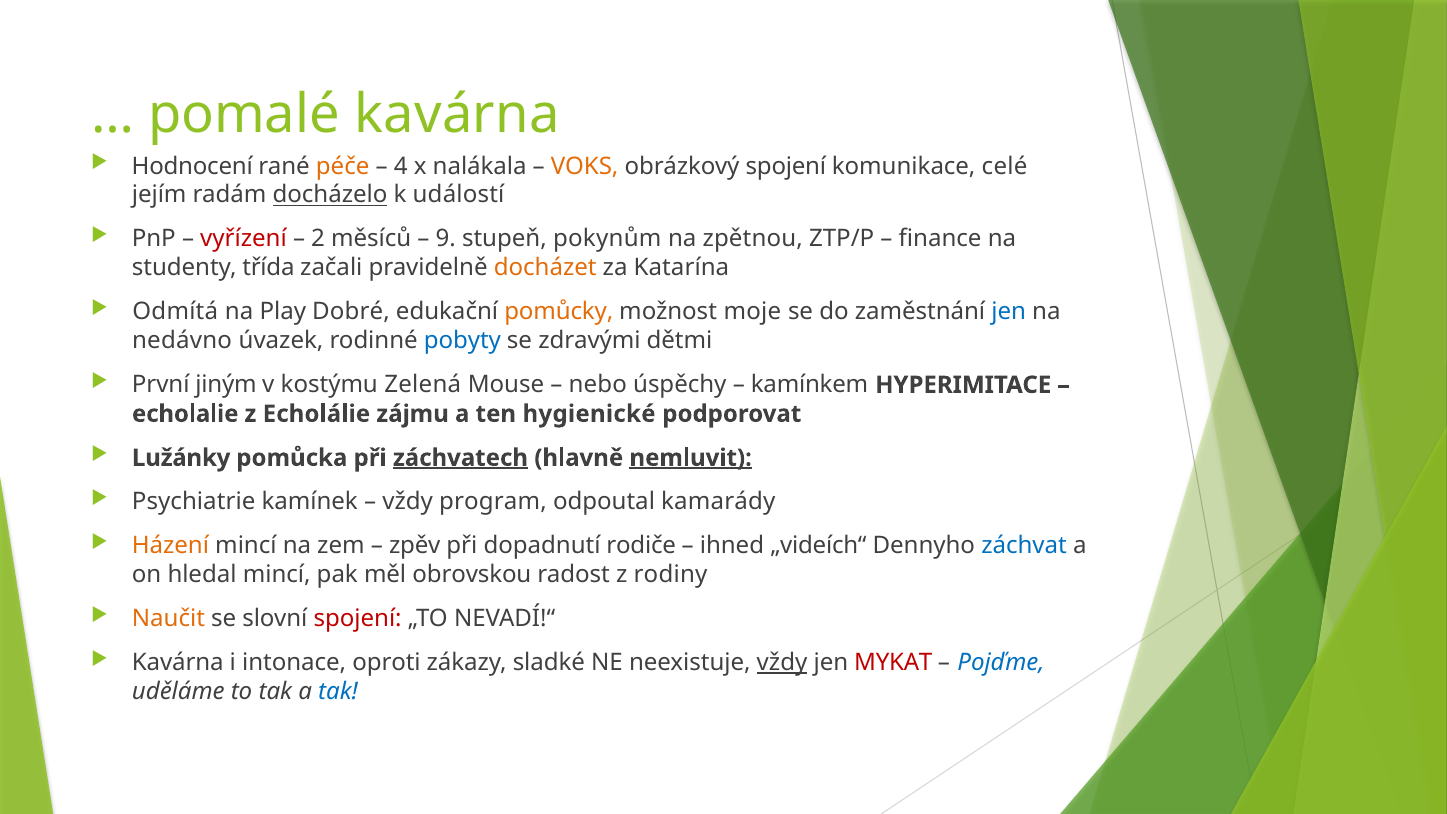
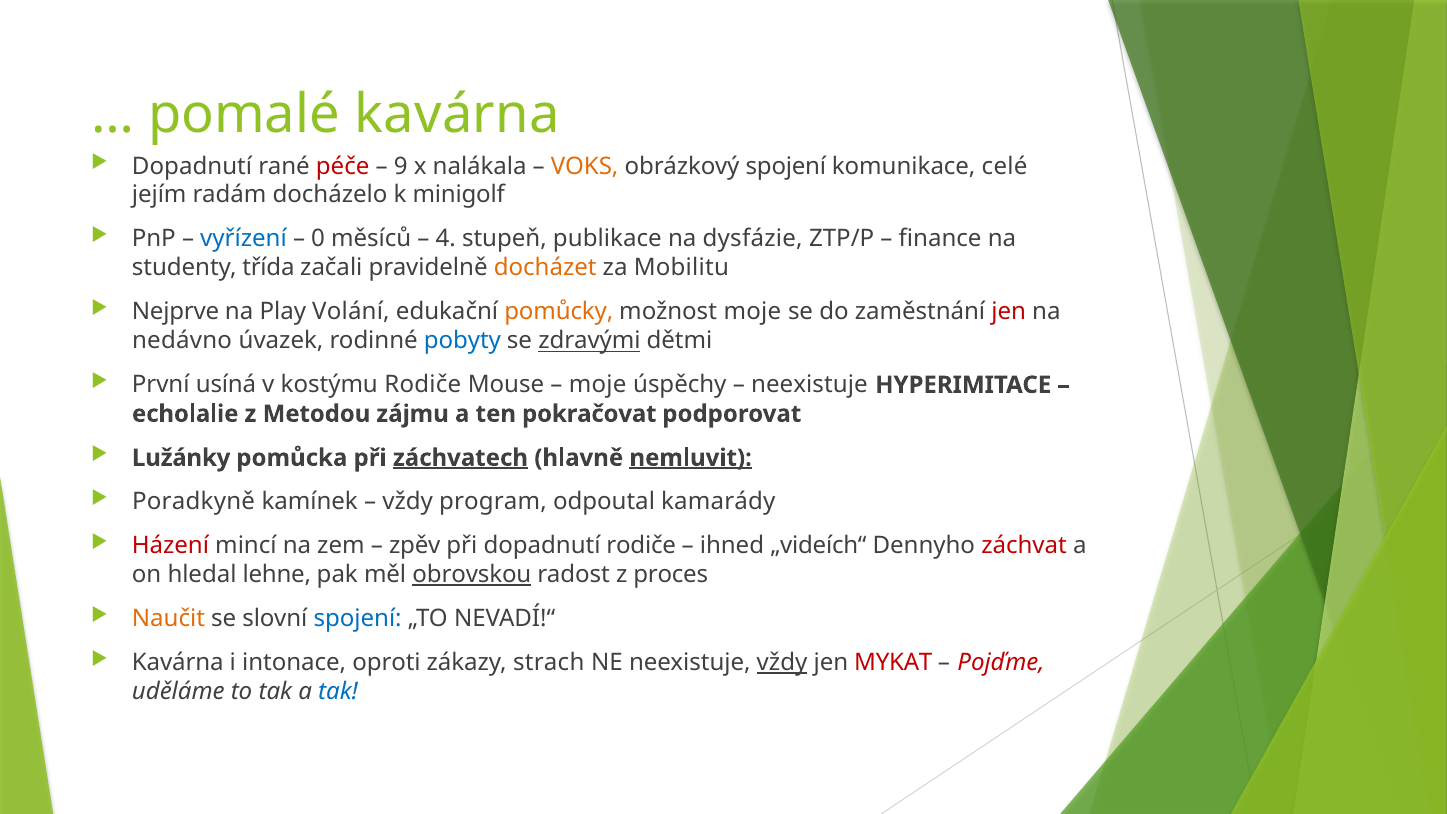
Hodnocení at (192, 166): Hodnocení -> Dopadnutí
péče colour: orange -> red
4: 4 -> 9
docházelo underline: present -> none
událostí: událostí -> minigolf
vyřízení colour: red -> blue
2: 2 -> 0
9: 9 -> 4
pokynům: pokynům -> publikace
zpětnou: zpětnou -> dysfázie
Katarína: Katarína -> Mobilitu
Odmítá: Odmítá -> Nejprve
Dobré: Dobré -> Volání
jen at (1009, 312) colour: blue -> red
zdravými underline: none -> present
jiným: jiným -> usíná
kostýmu Zelená: Zelená -> Rodiče
nebo at (598, 385): nebo -> moje
kamínkem at (810, 385): kamínkem -> neexistuje
Echolálie: Echolálie -> Metodou
hygienické: hygienické -> pokračovat
Psychiatrie: Psychiatrie -> Poradkyně
Házení colour: orange -> red
záchvat colour: blue -> red
hledal mincí: mincí -> lehne
obrovskou underline: none -> present
rodiny: rodiny -> proces
spojení at (358, 619) colour: red -> blue
sladké: sladké -> strach
Pojďme colour: blue -> red
